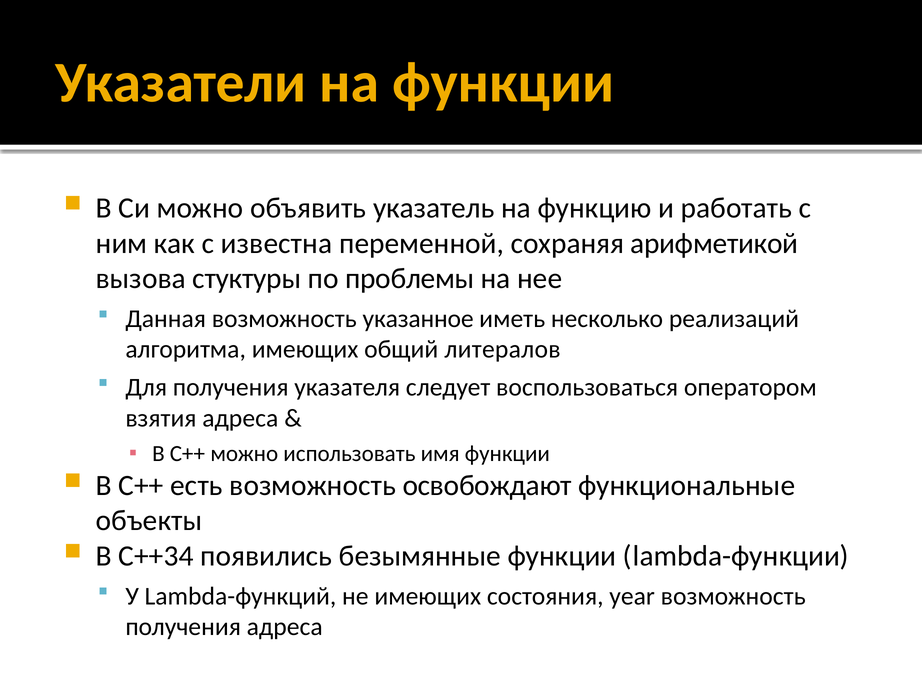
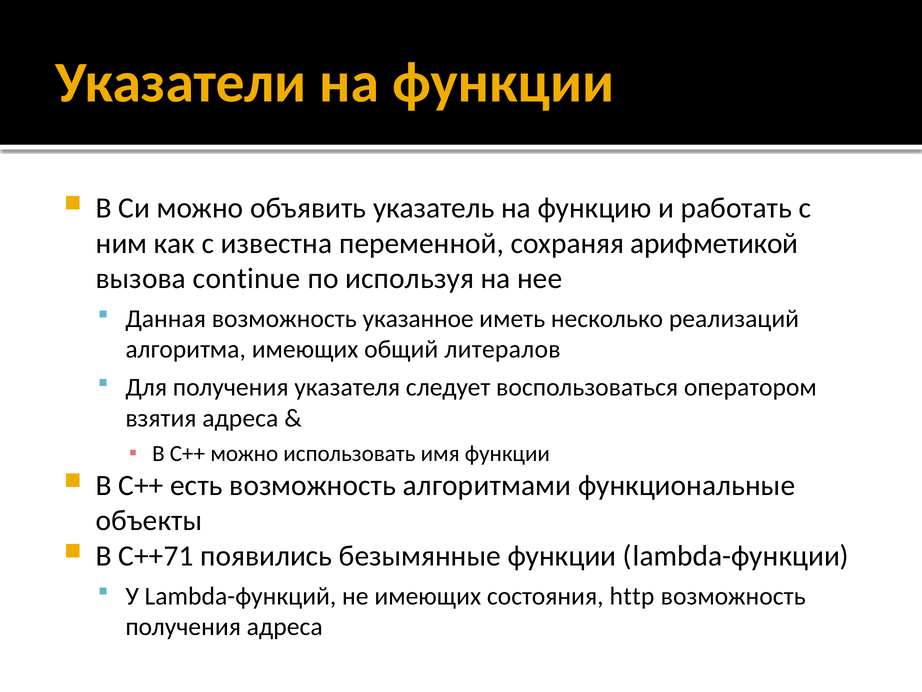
стуктуры: стуктуры -> continue
проблемы: проблемы -> используя
освобождают: освобождают -> алгоритмами
C++34: C++34 -> C++71
year: year -> http
